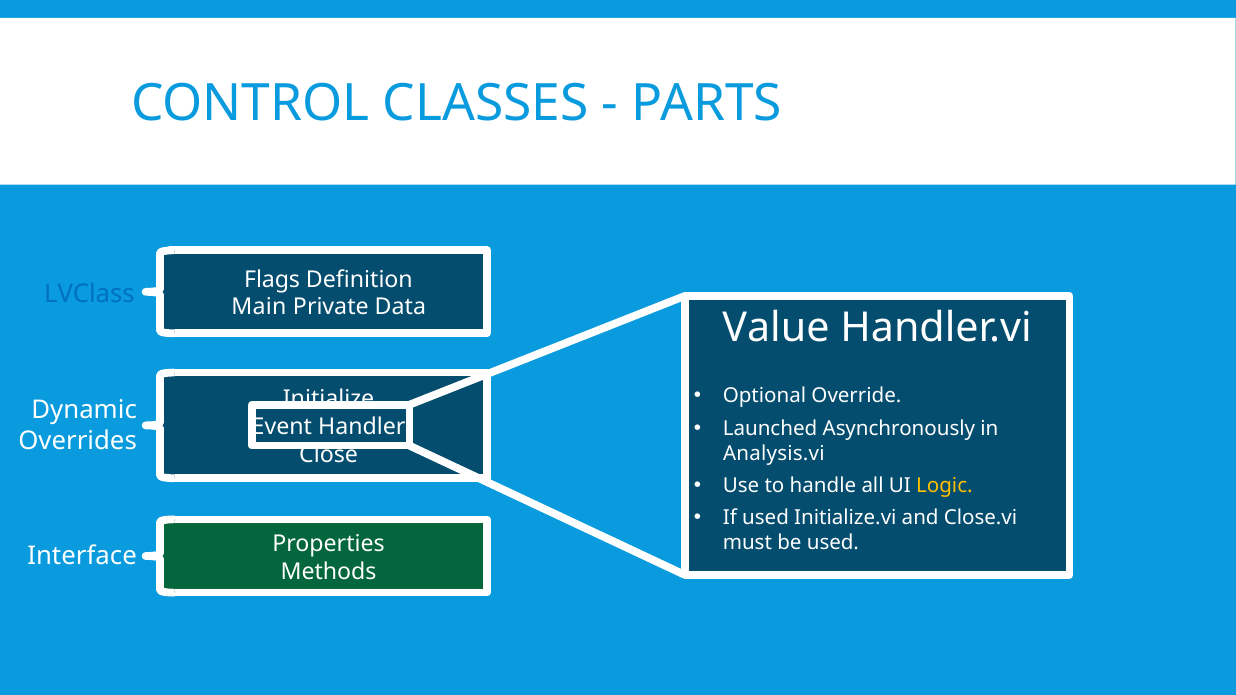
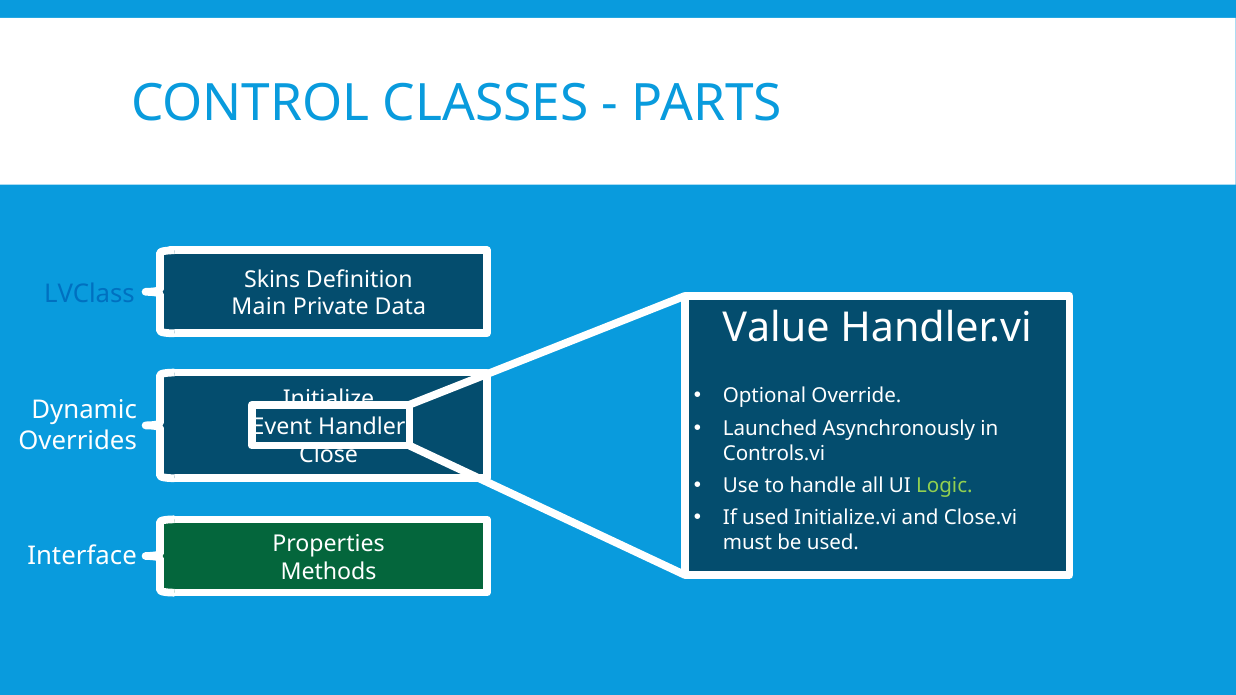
Flags: Flags -> Skins
Analysis.vi: Analysis.vi -> Controls.vi
Logic colour: yellow -> light green
